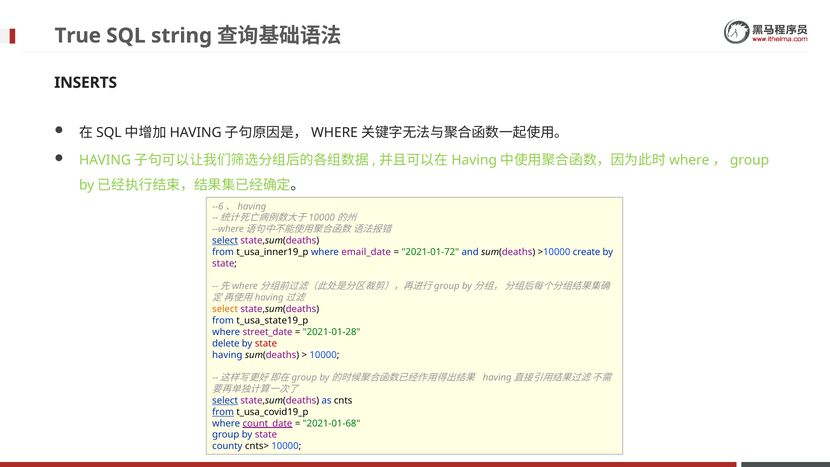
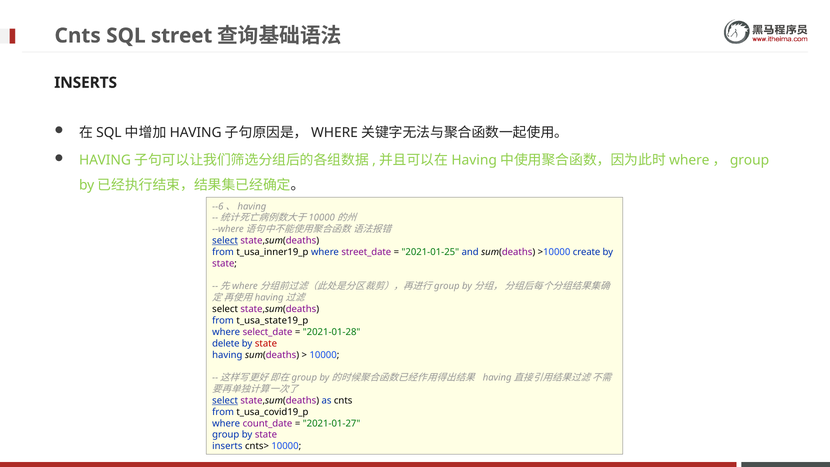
True at (78, 36): True -> Cnts
string: string -> street
email_date: email_date -> street_date
2021-01-72: 2021-01-72 -> 2021-01-25
select at (225, 309) colour: orange -> black
street_date: street_date -> select_date
from at (223, 412) underline: present -> none
count_date underline: present -> none
2021-01-68: 2021-01-68 -> 2021-01-27
county at (227, 446): county -> inserts
